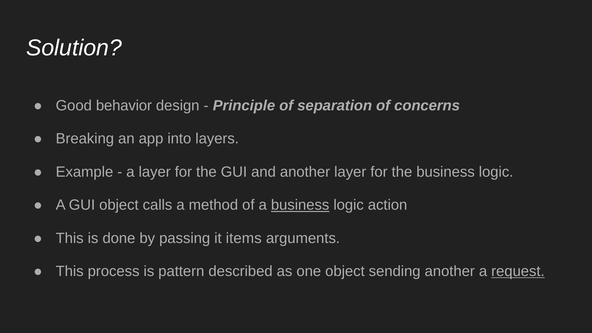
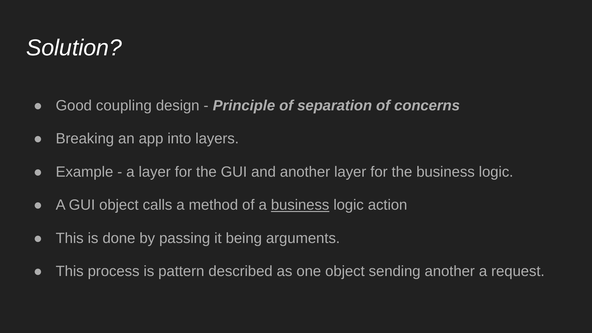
behavior: behavior -> coupling
items: items -> being
request underline: present -> none
